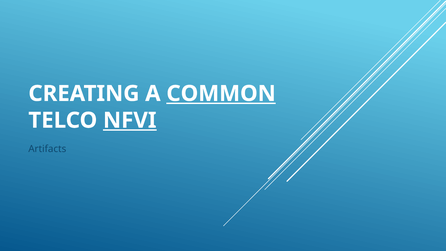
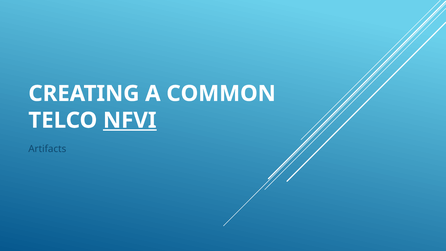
COMMON underline: present -> none
